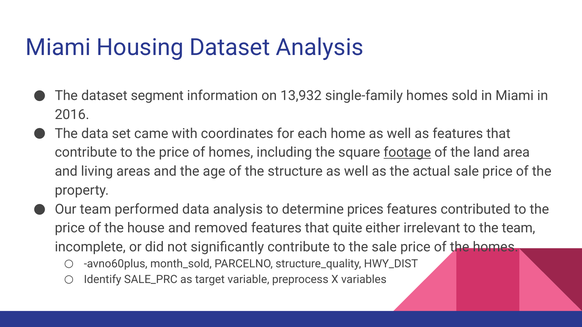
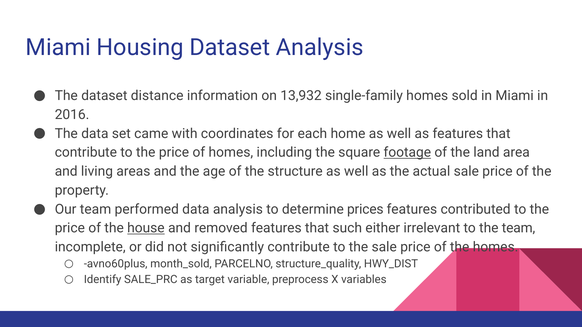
segment: segment -> distance
house underline: none -> present
quite: quite -> such
